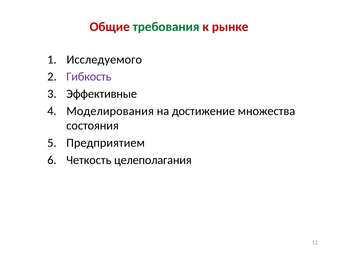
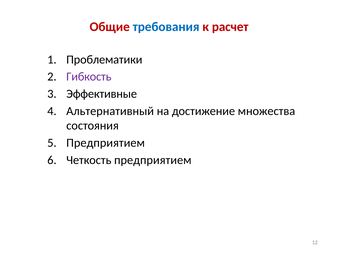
требования colour: green -> blue
рынке: рынке -> расчет
Исследуемого: Исследуемого -> Проблематики
Моделирования: Моделирования -> Альтернативный
Четкость целеполагания: целеполагания -> предприятием
